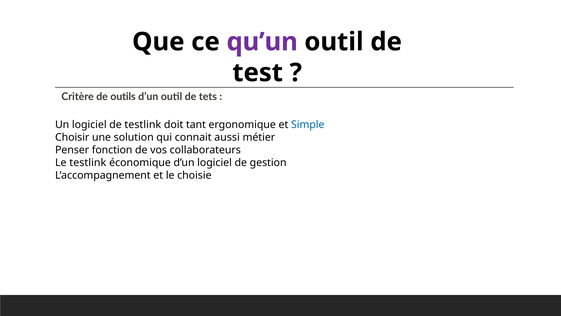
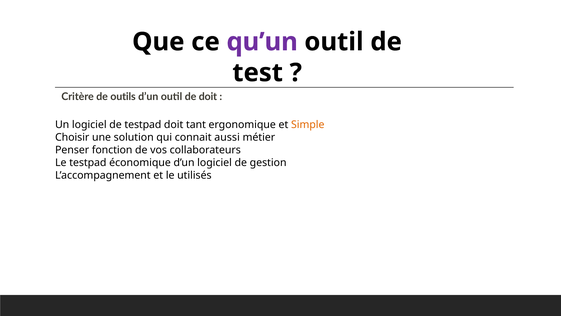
de tets: tets -> doit
de testlink: testlink -> testpad
Simple colour: blue -> orange
Le testlink: testlink -> testpad
choisie: choisie -> utilisés
